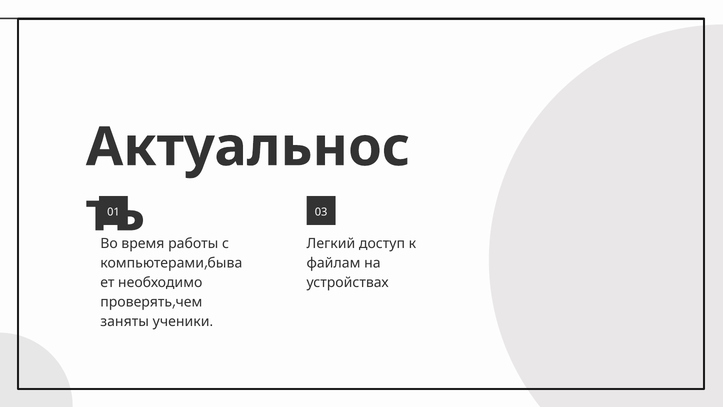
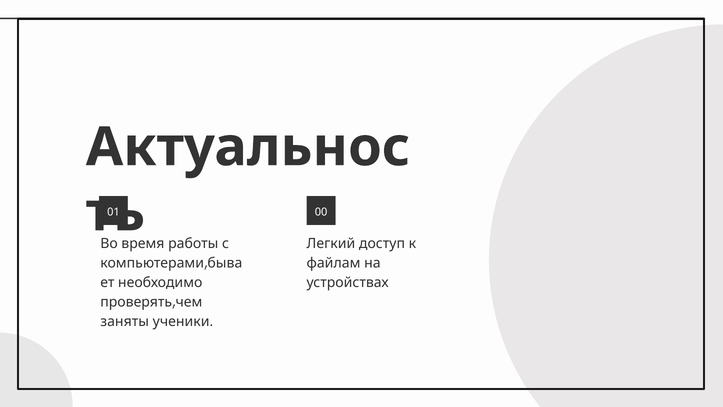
03: 03 -> 00
